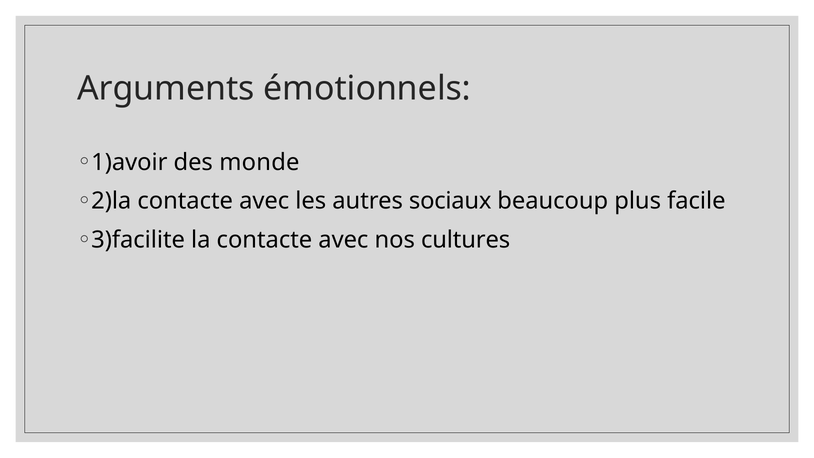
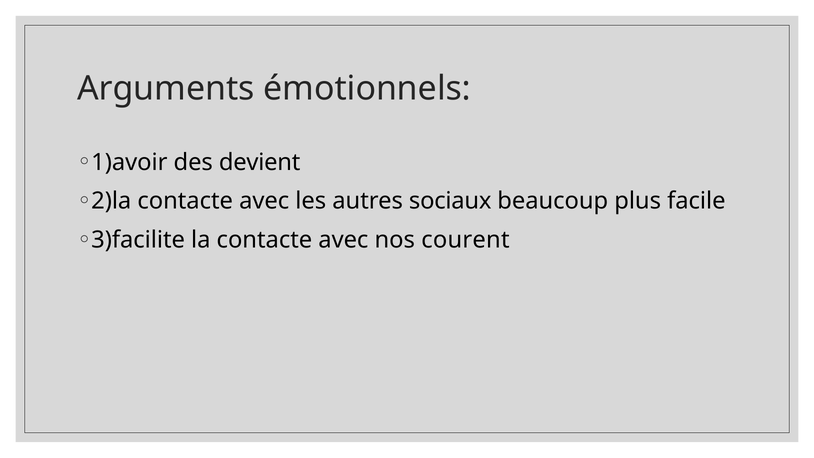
monde: monde -> devient
cultures: cultures -> courent
